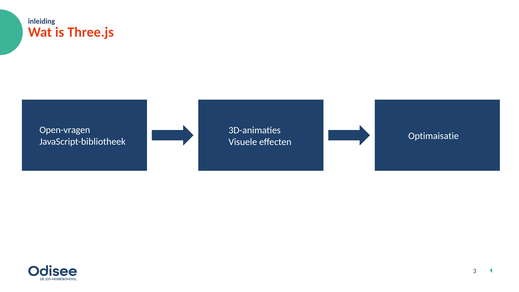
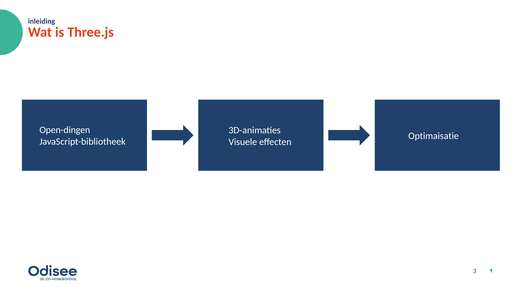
Open-vragen: Open-vragen -> Open-dingen
